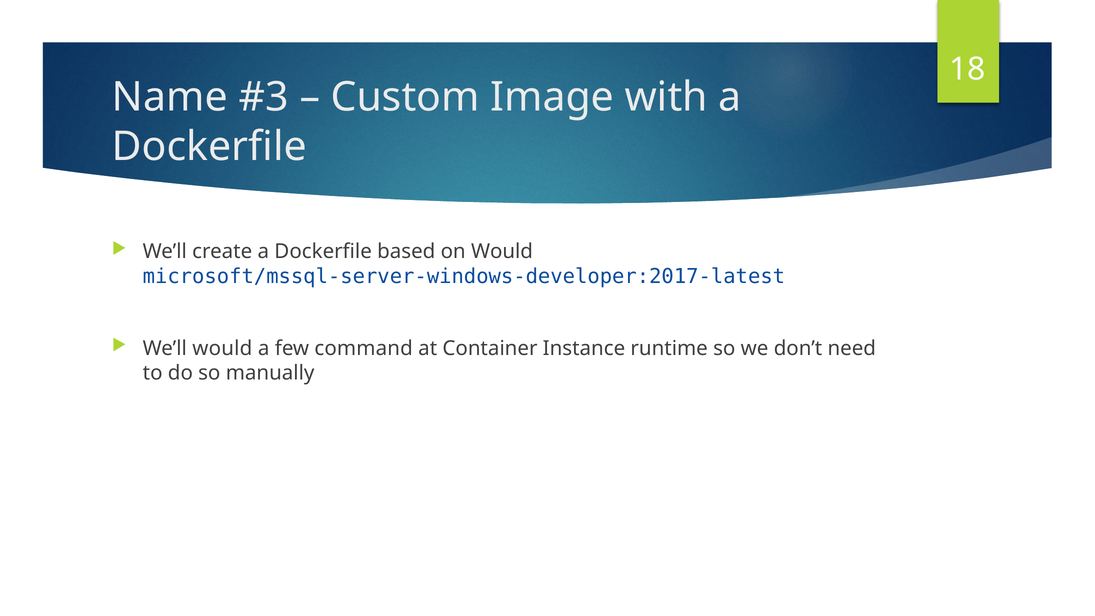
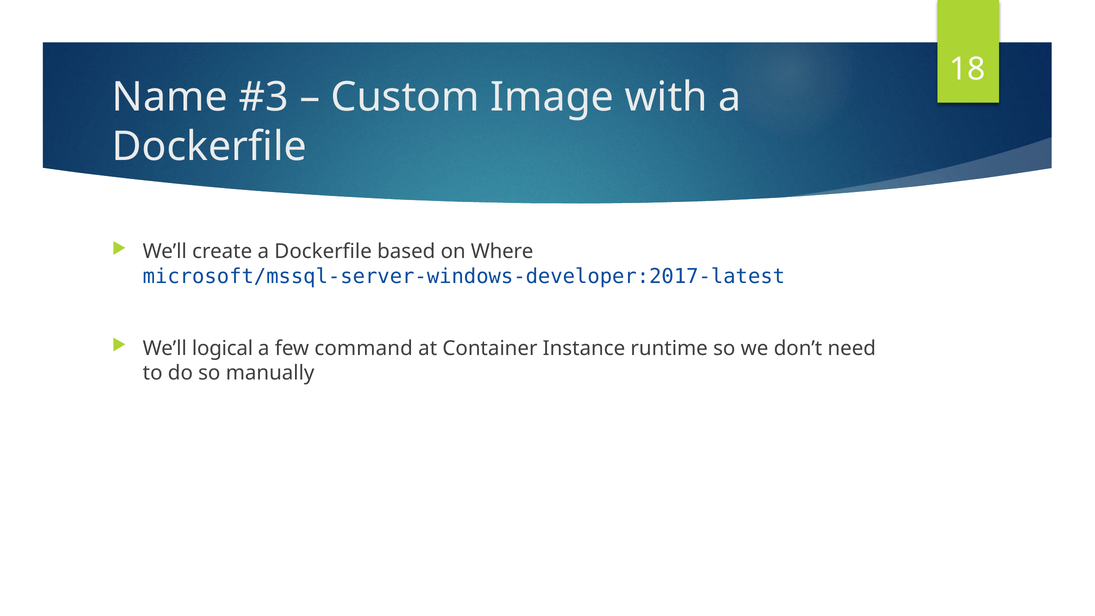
on Would: Would -> Where
We’ll would: would -> logical
